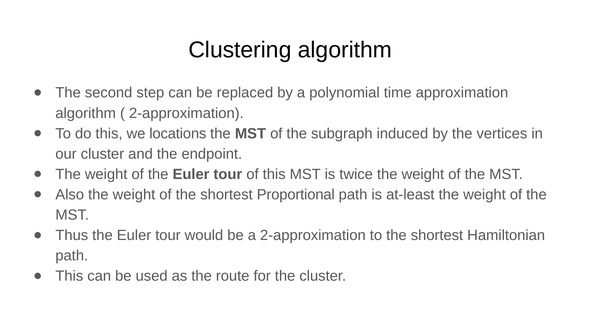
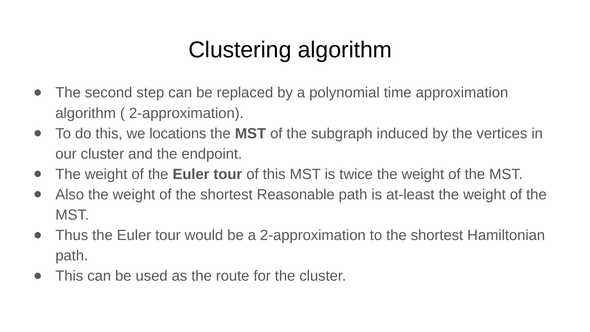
Proportional: Proportional -> Reasonable
